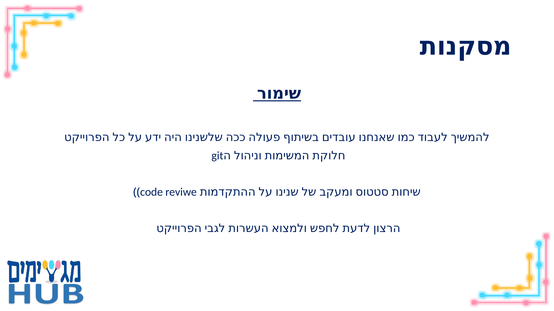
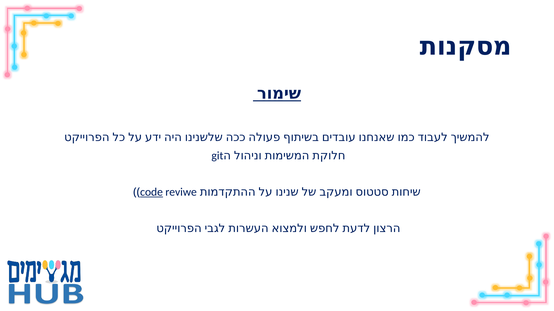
code underline: none -> present
